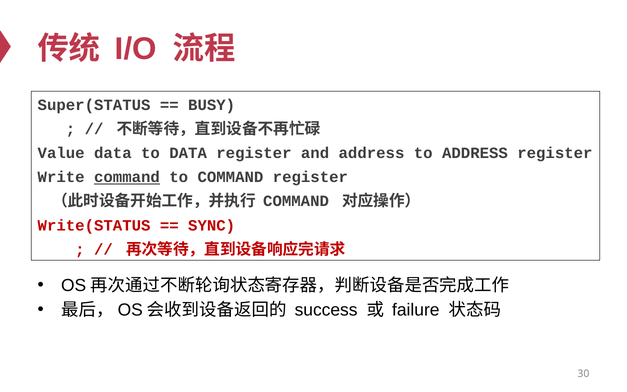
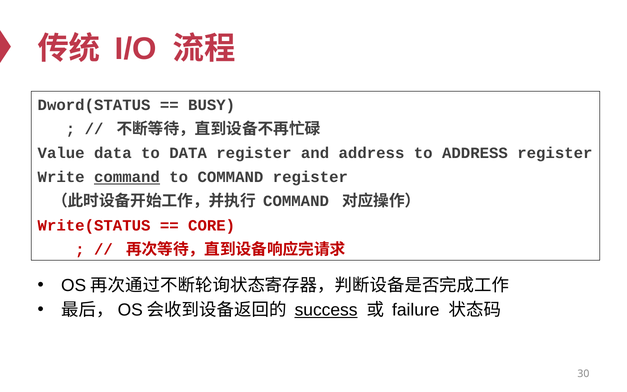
Super(STATUS: Super(STATUS -> Dword(STATUS
SYNC: SYNC -> CORE
success underline: none -> present
